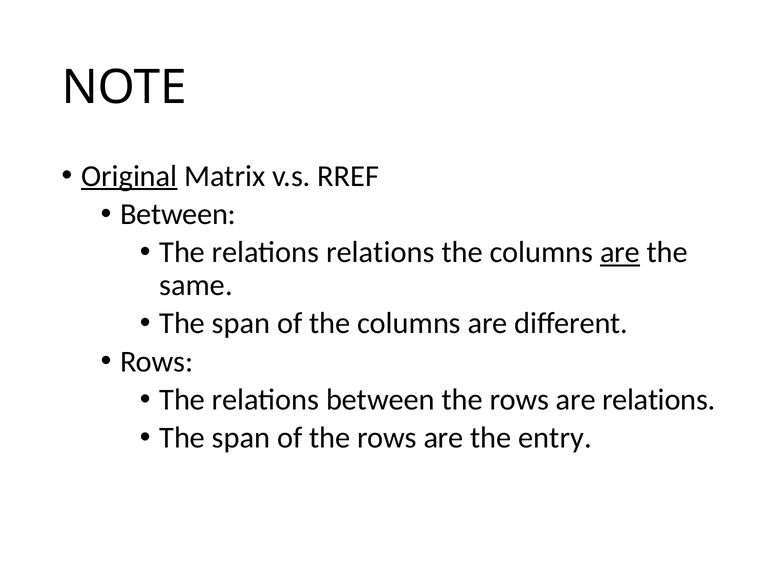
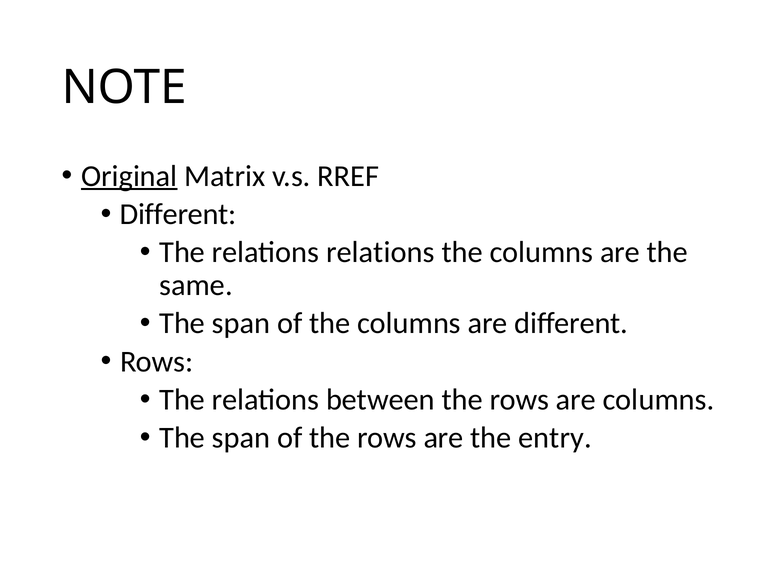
Between at (178, 214): Between -> Different
are at (620, 253) underline: present -> none
are relations: relations -> columns
